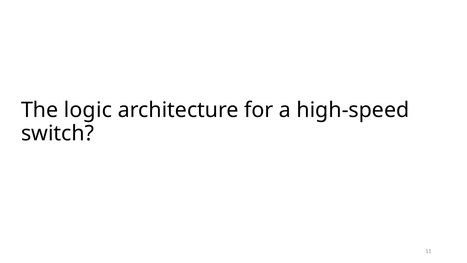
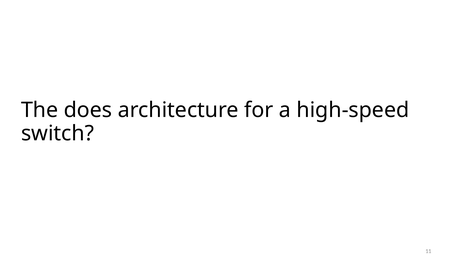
logic: logic -> does
